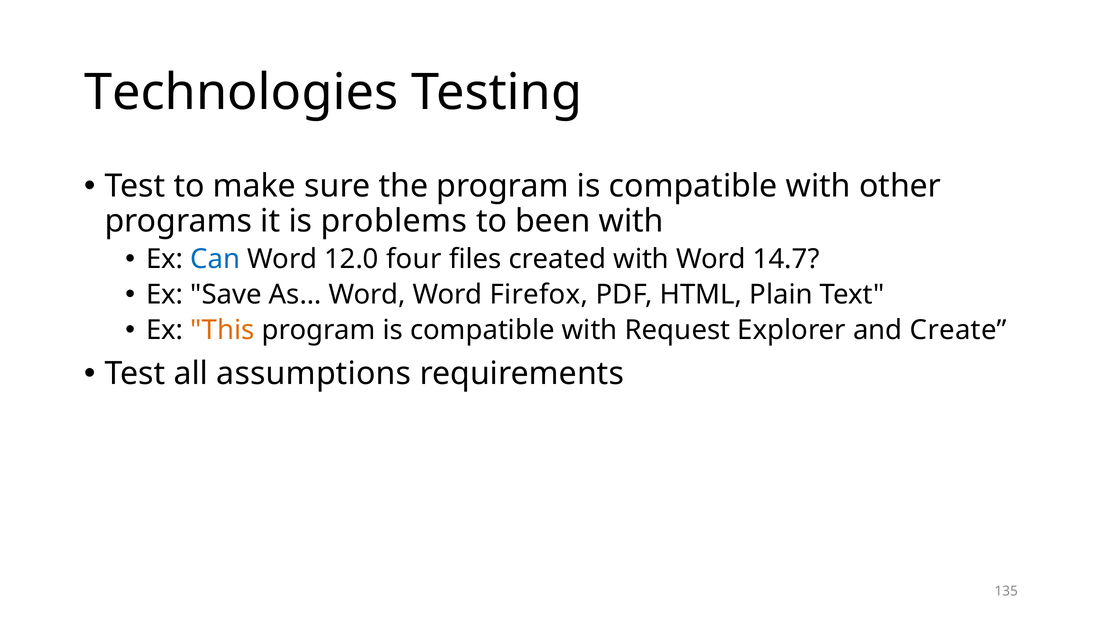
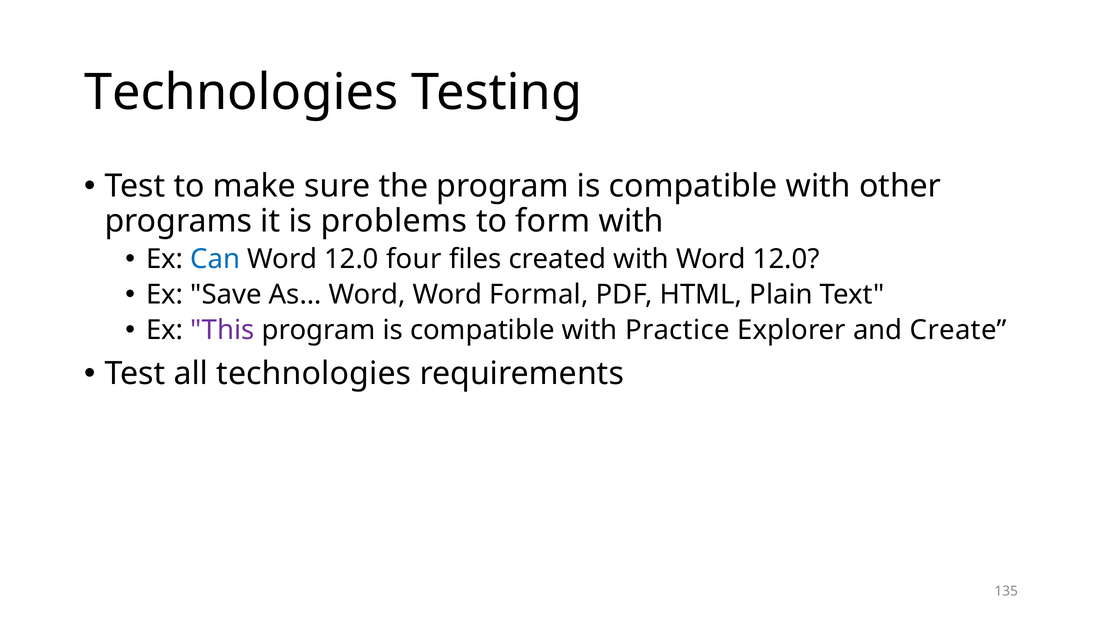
been: been -> form
with Word 14.7: 14.7 -> 12.0
Firefox: Firefox -> Formal
This colour: orange -> purple
Request: Request -> Practice
all assumptions: assumptions -> technologies
